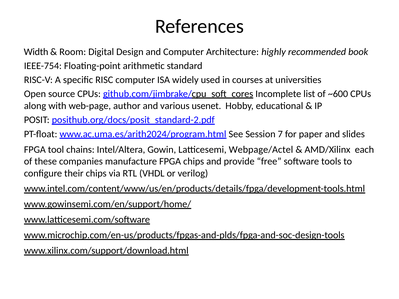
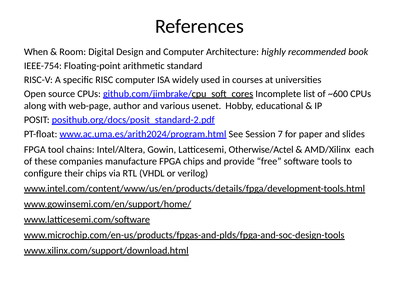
Width: Width -> When
Webpage/Actel: Webpage/Actel -> Otherwise/Actel
